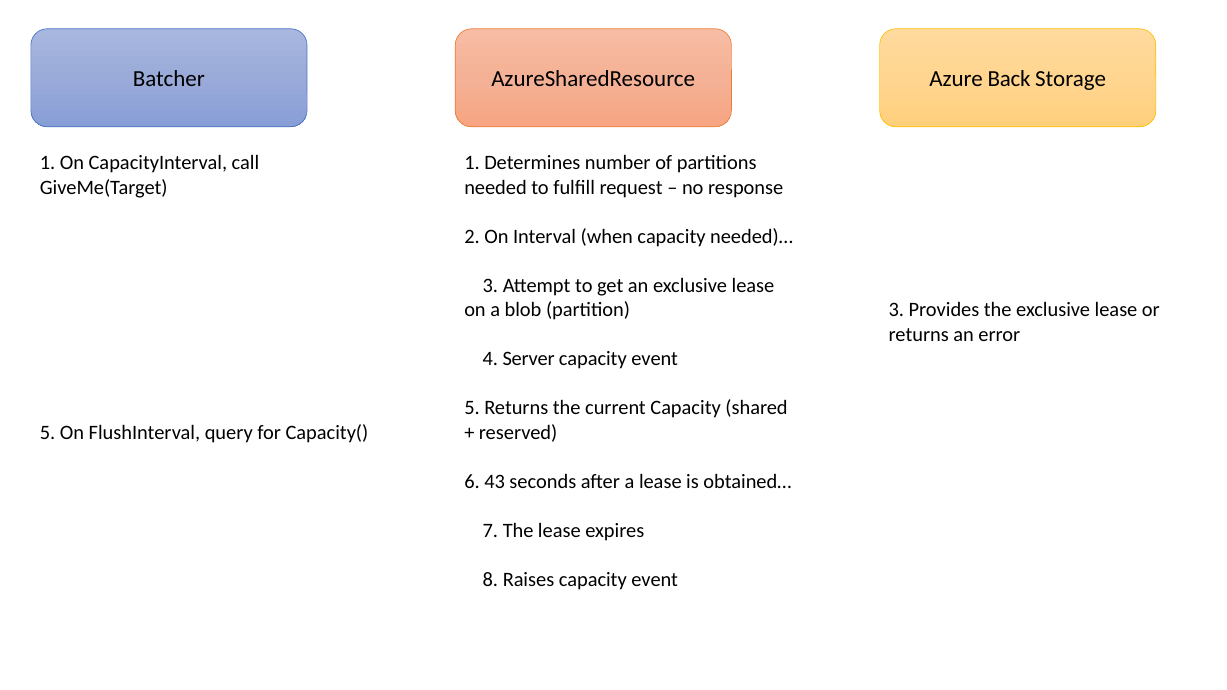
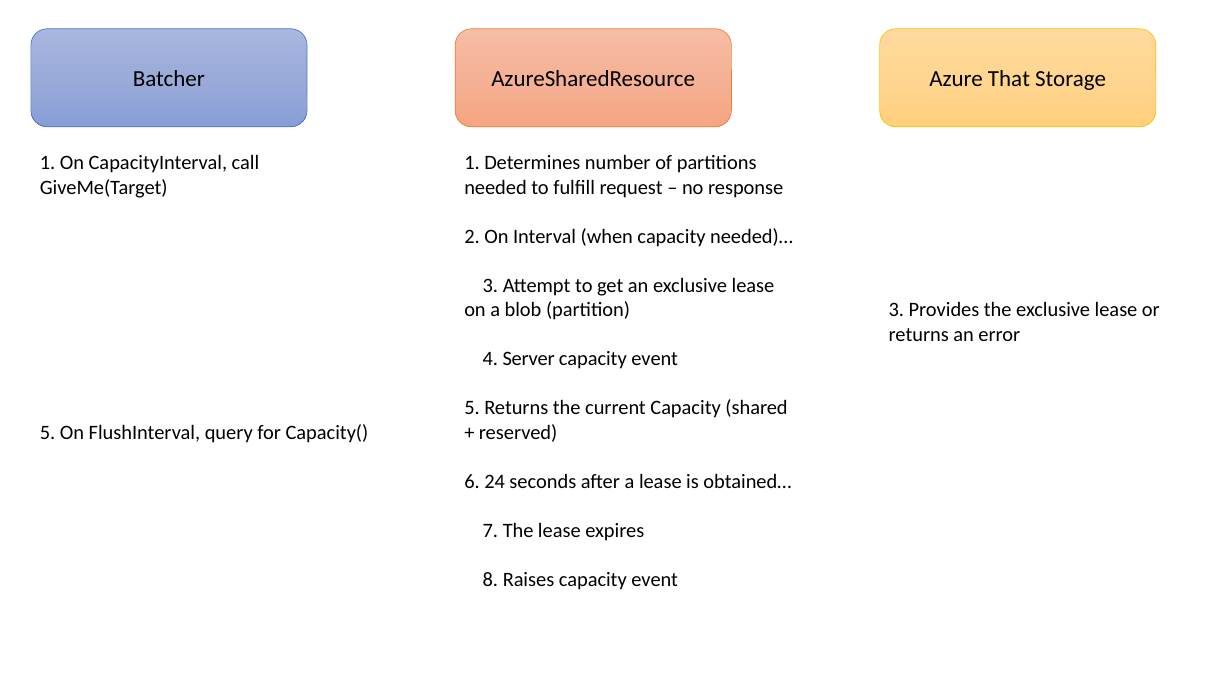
Back: Back -> That
43: 43 -> 24
